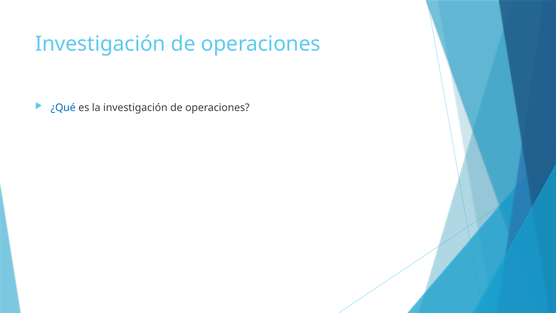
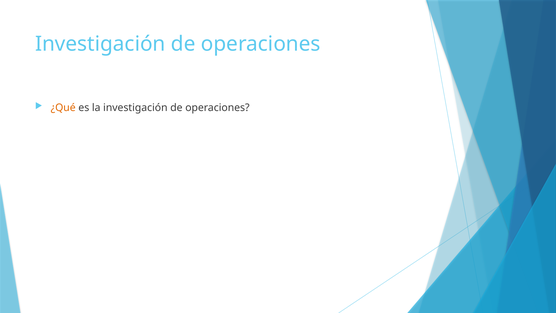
¿Qué colour: blue -> orange
